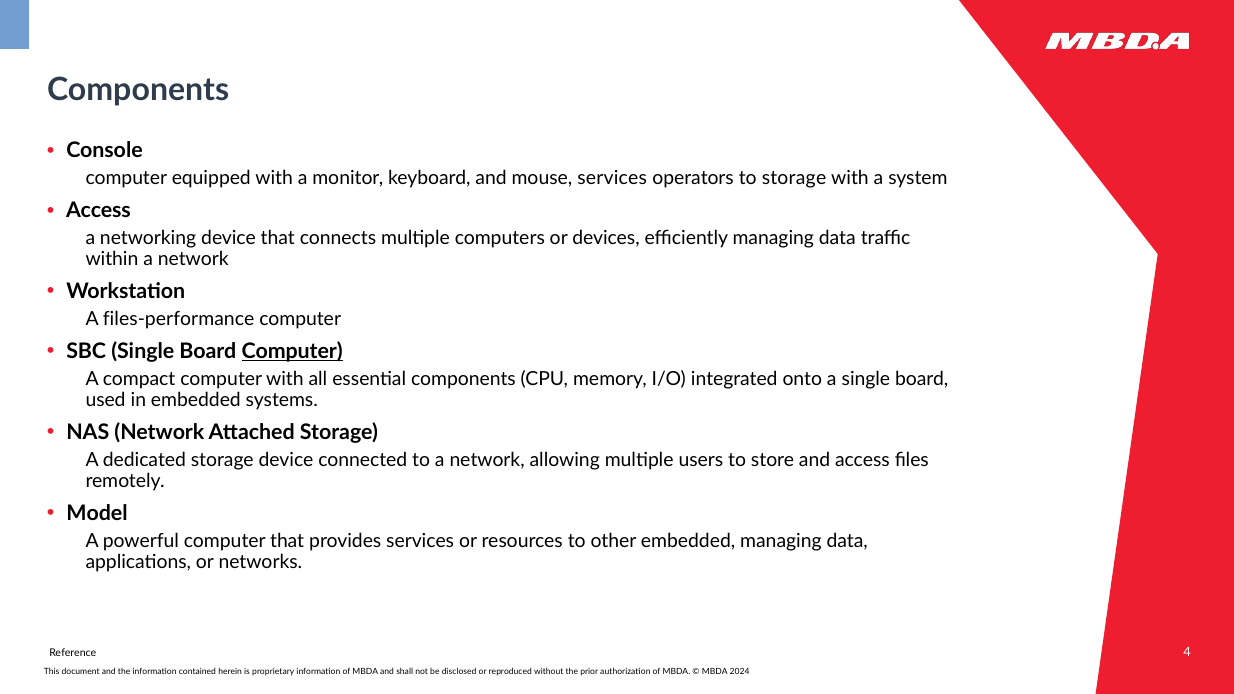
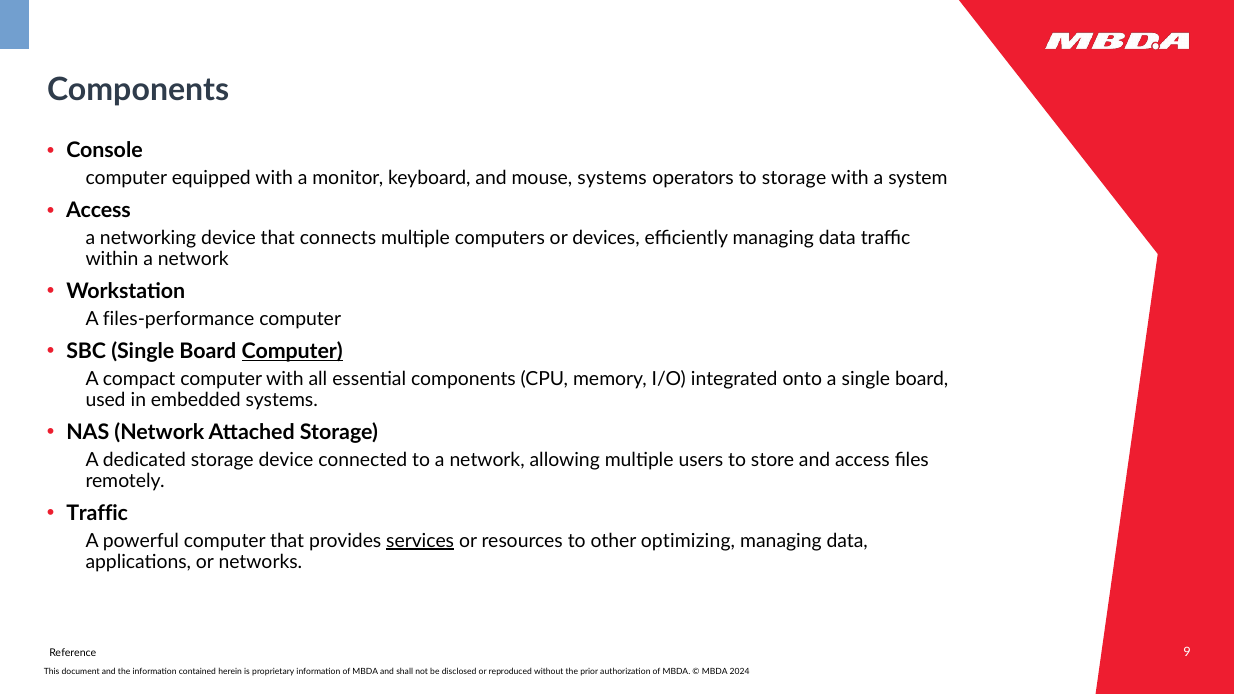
mouse services: services -> systems
Model at (97, 513): Model -> Traffic
services at (420, 541) underline: none -> present
other embedded: embedded -> optimizing
4: 4 -> 9
